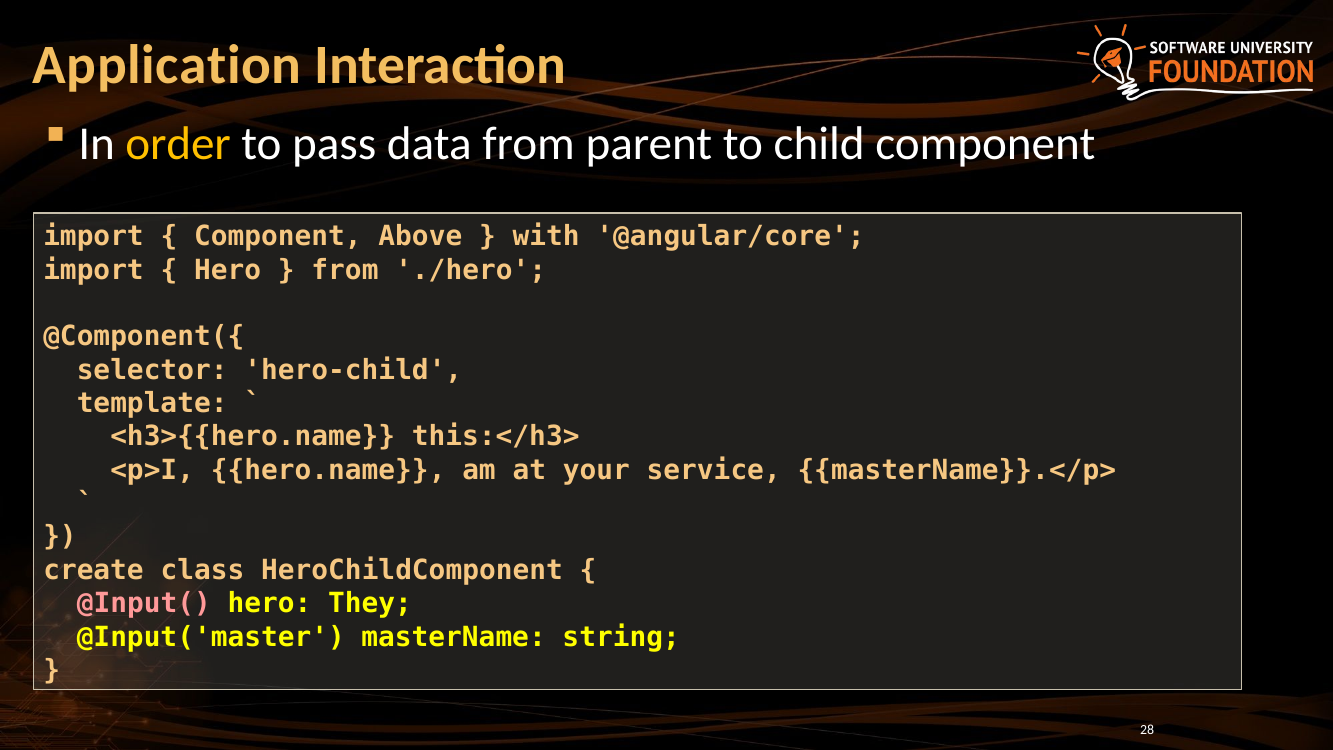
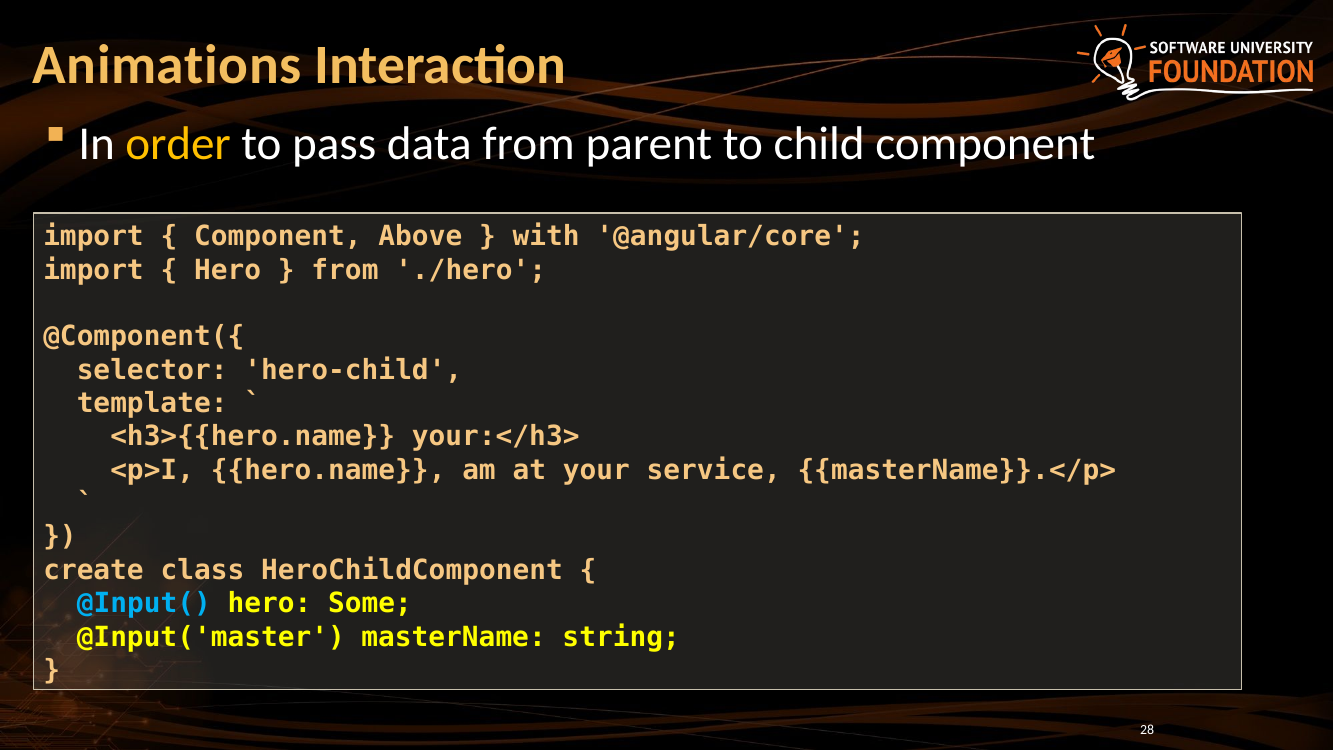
Application: Application -> Animations
this:</h3>: this:</h3> -> your:</h3>
@Input( colour: pink -> light blue
They: They -> Some
